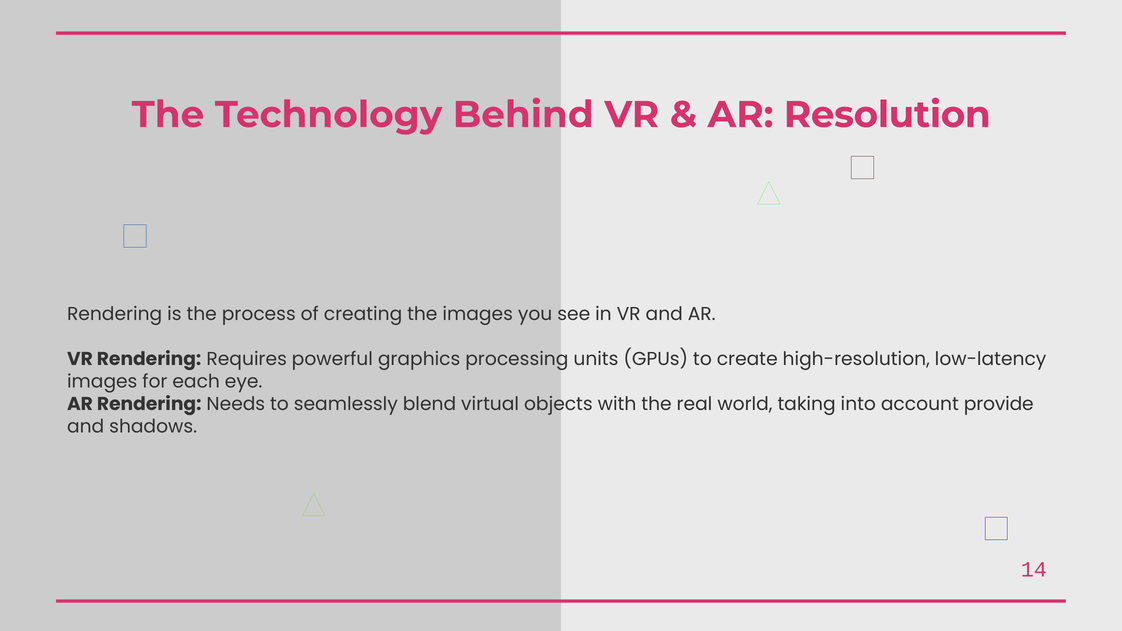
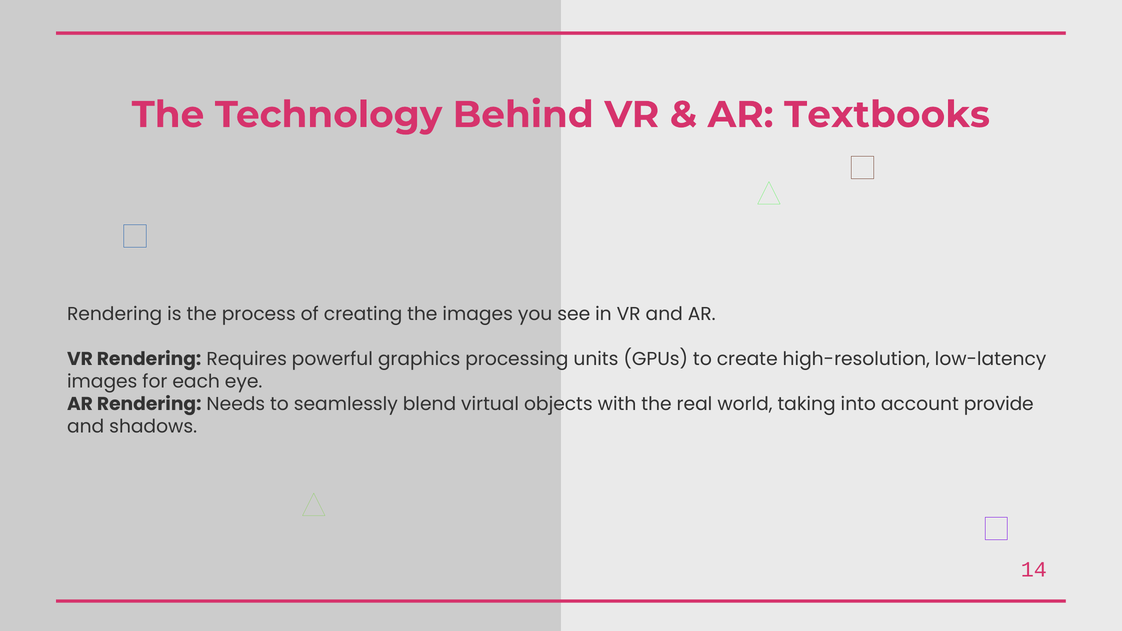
Resolution: Resolution -> Textbooks
